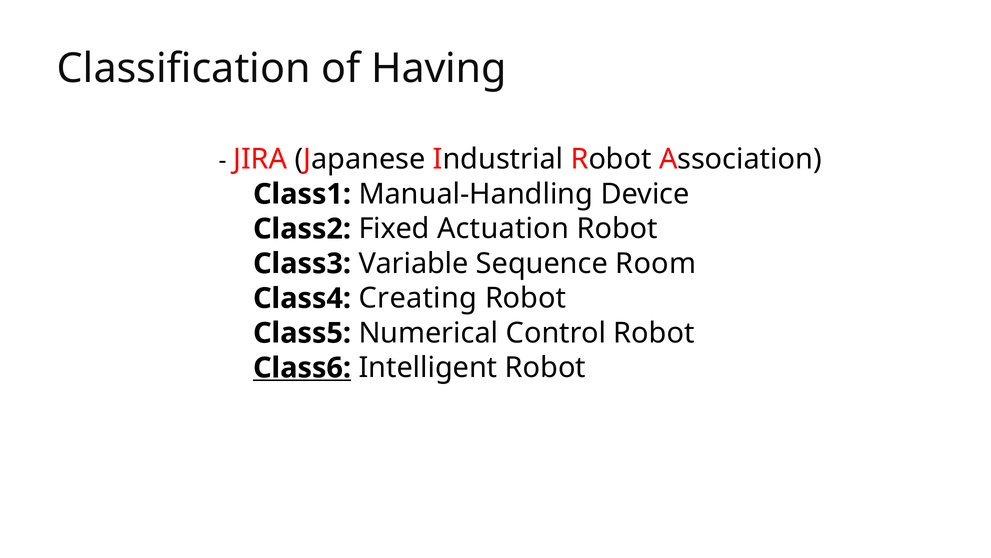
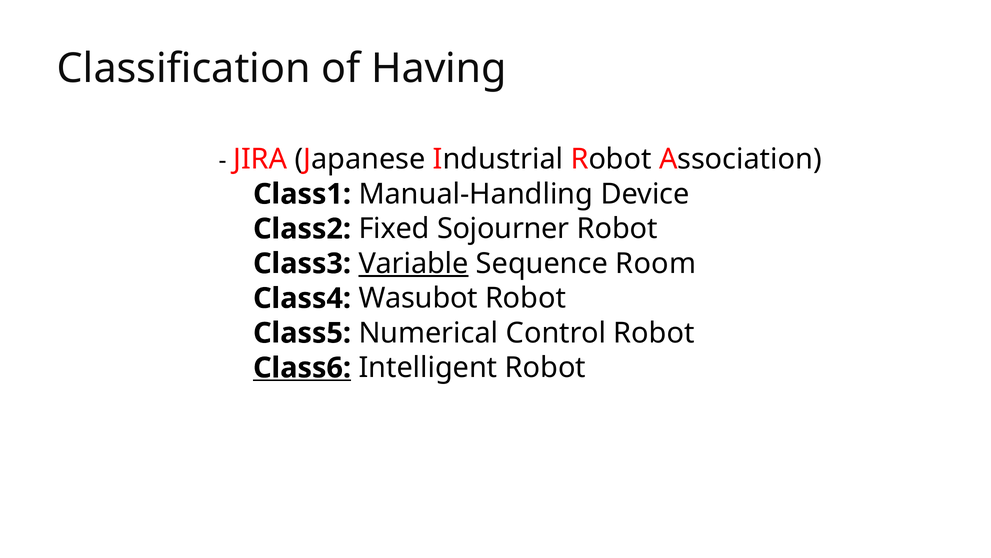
Actuation: Actuation -> Sojourner
Variable underline: none -> present
Creating: Creating -> Wasubot
